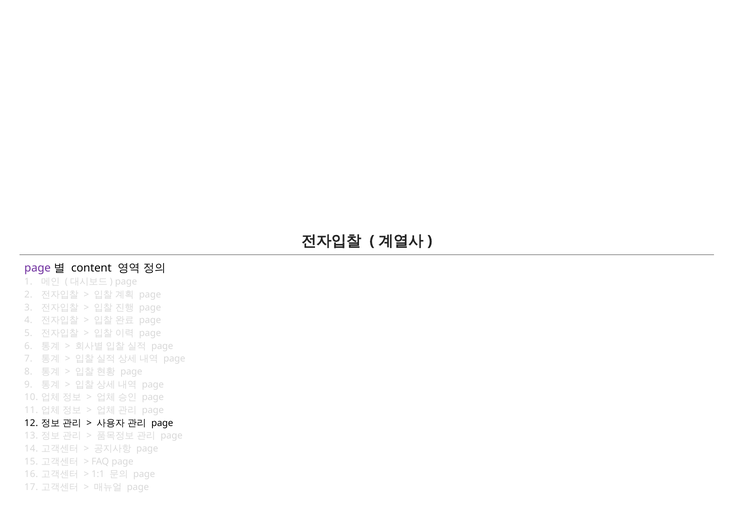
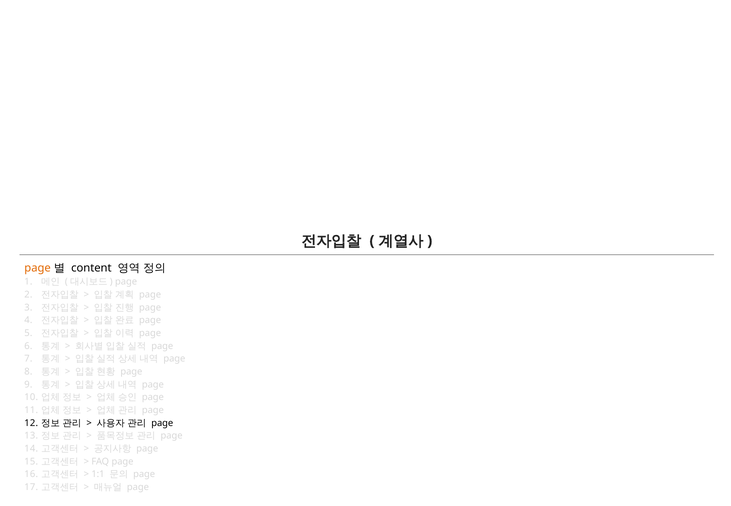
page at (38, 268) colour: purple -> orange
